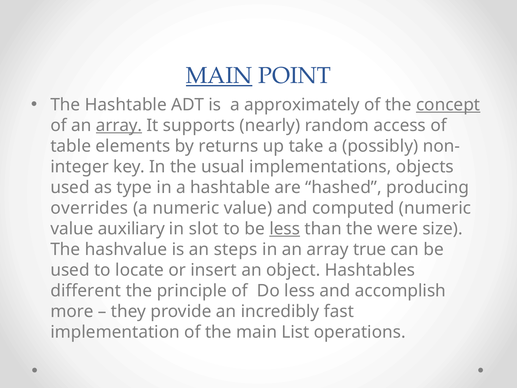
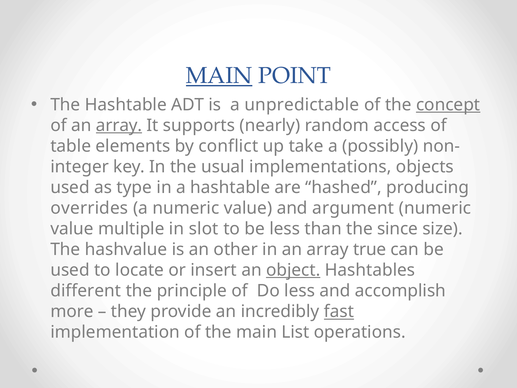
approximately: approximately -> unpredictable
returns: returns -> conflict
computed: computed -> argument
auxiliary: auxiliary -> multiple
less at (285, 229) underline: present -> none
were: were -> since
steps: steps -> other
object underline: none -> present
fast underline: none -> present
